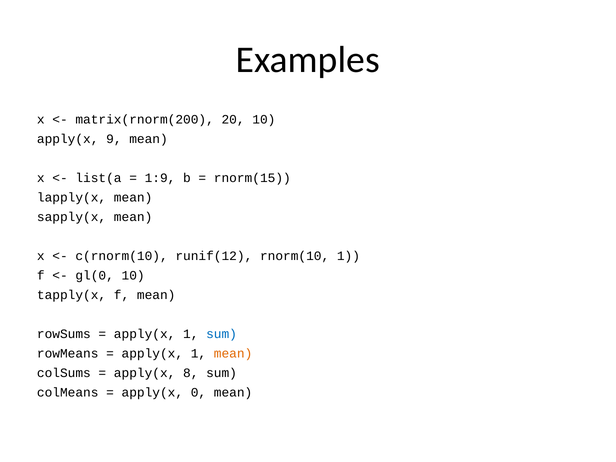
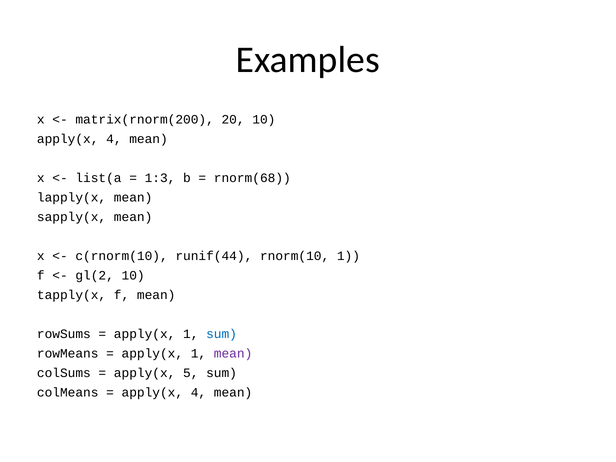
9 at (114, 139): 9 -> 4
1:9: 1:9 -> 1:3
rnorm(15: rnorm(15 -> rnorm(68
runif(12: runif(12 -> runif(44
gl(0: gl(0 -> gl(2
mean at (233, 353) colour: orange -> purple
8: 8 -> 5
0 at (198, 392): 0 -> 4
